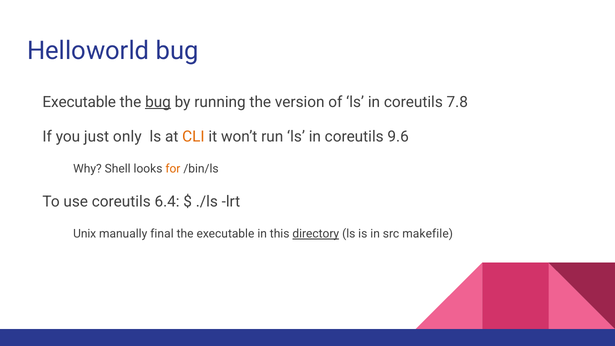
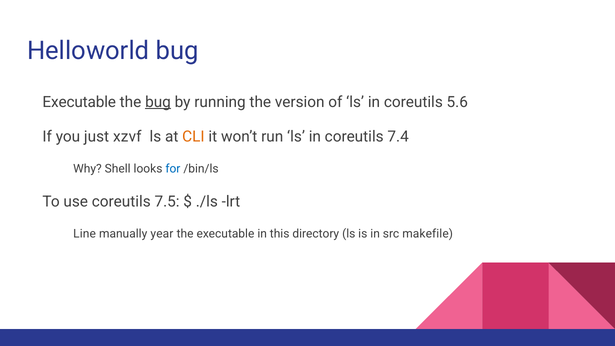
7.8: 7.8 -> 5.6
only: only -> xzvf
9.6: 9.6 -> 7.4
for colour: orange -> blue
6.4: 6.4 -> 7.5
Unix: Unix -> Line
final: final -> year
directory underline: present -> none
